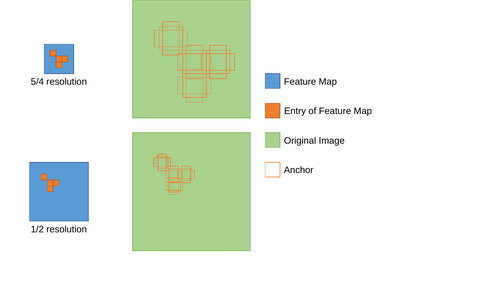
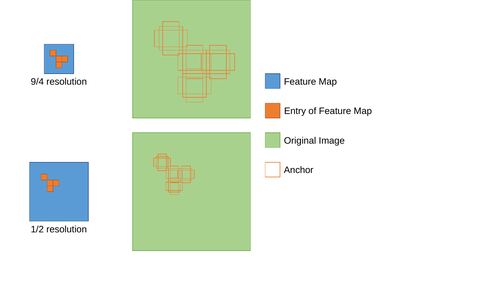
5/4: 5/4 -> 9/4
